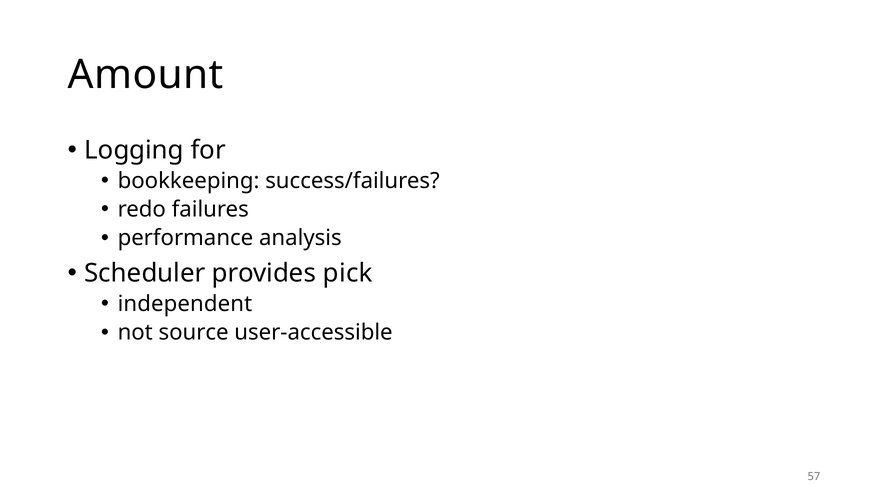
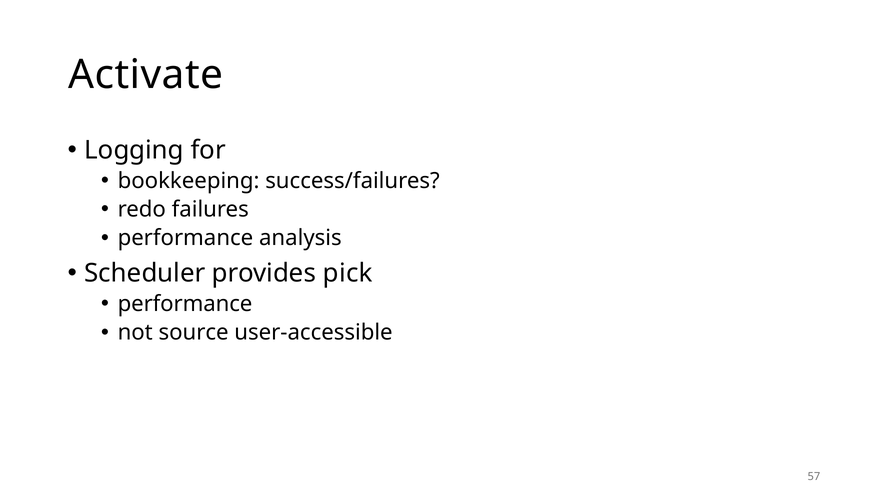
Amount: Amount -> Activate
independent at (185, 304): independent -> performance
